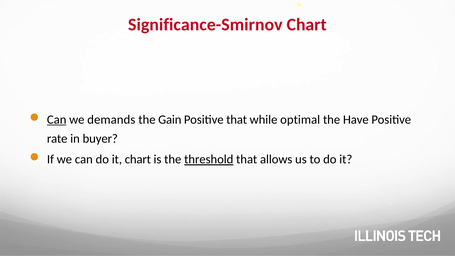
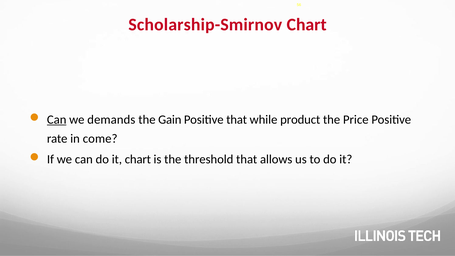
Significance-Smirnov: Significance-Smirnov -> Scholarship-Smirnov
optimal: optimal -> product
Have: Have -> Price
buyer: buyer -> come
threshold underline: present -> none
